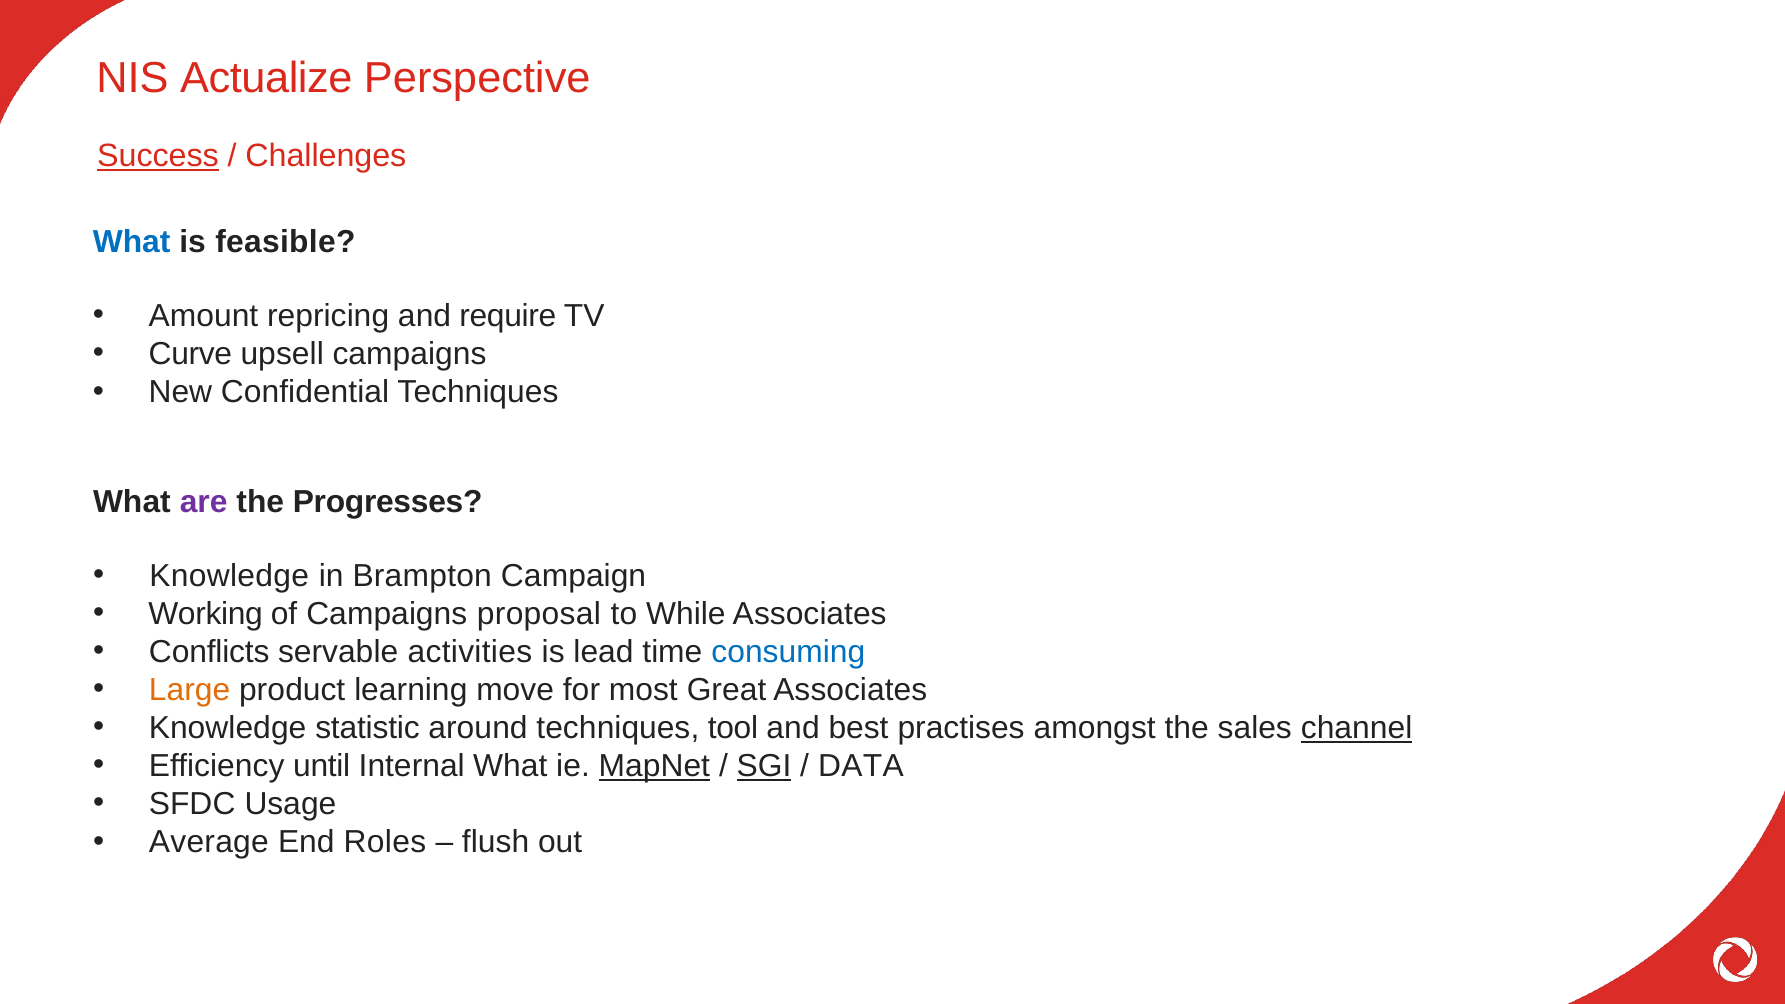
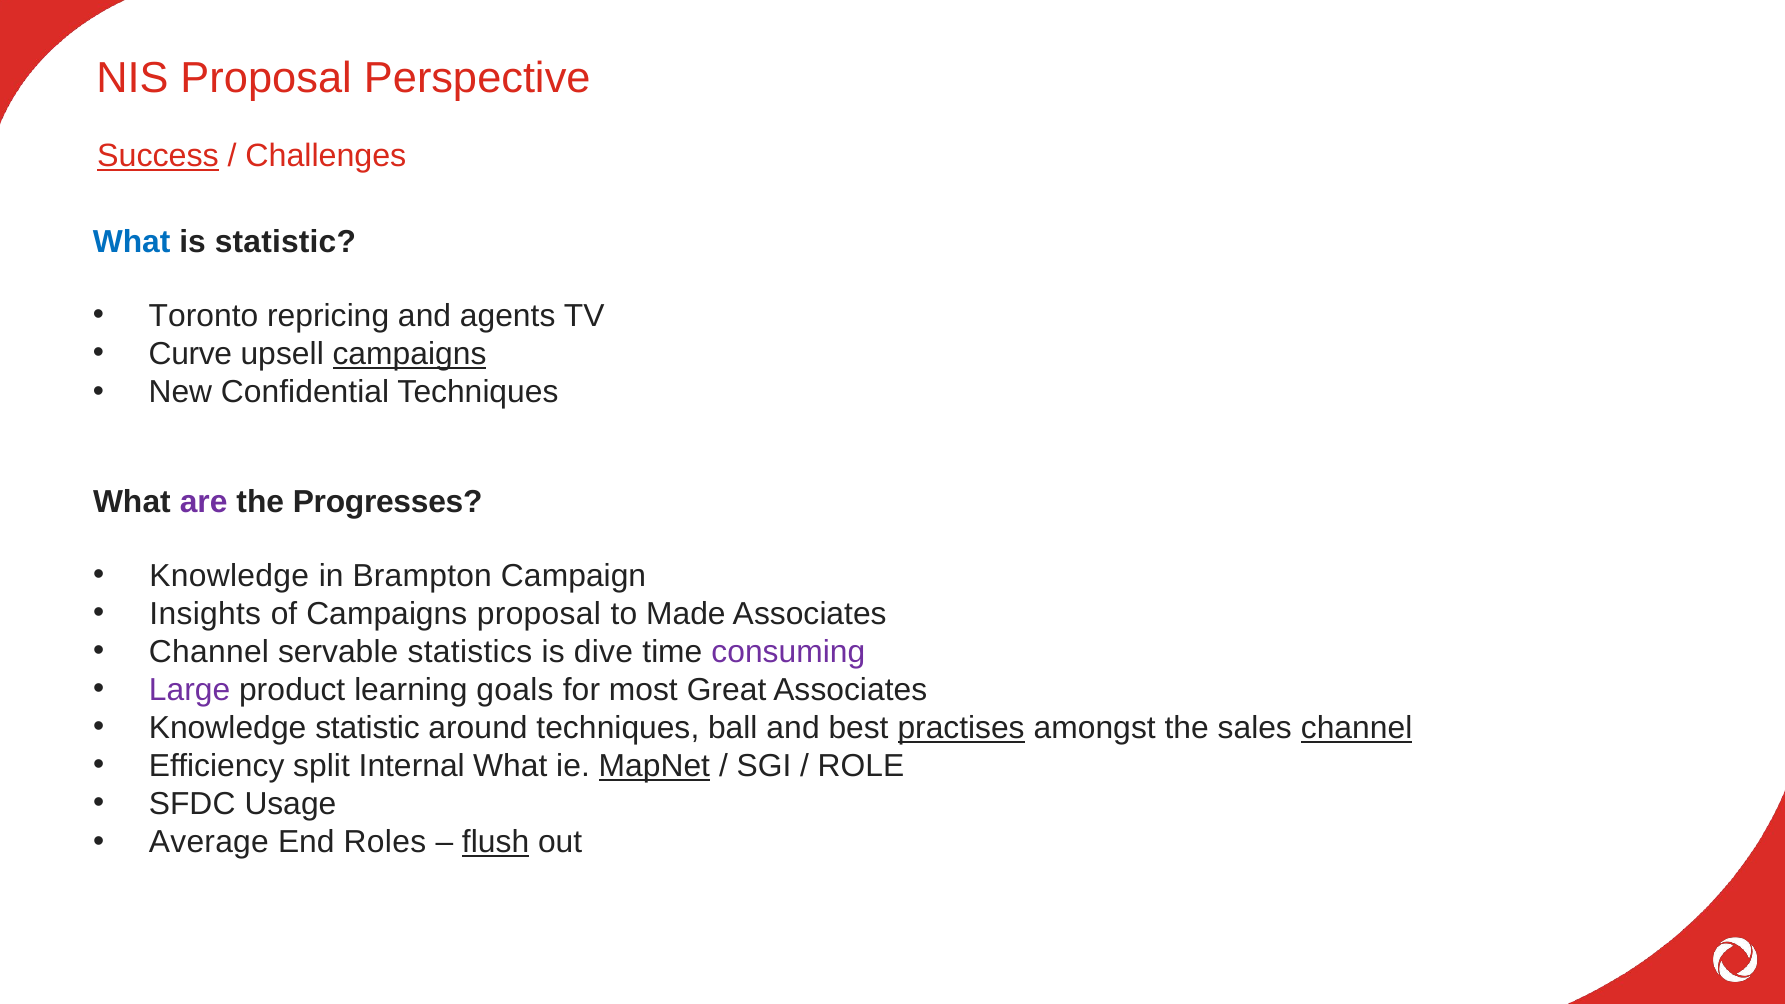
NIS Actualize: Actualize -> Proposal
is feasible: feasible -> statistic
Amount: Amount -> Toronto
require: require -> agents
campaigns at (409, 354) underline: none -> present
Working: Working -> Insights
While: While -> Made
Conflicts at (209, 652): Conflicts -> Channel
activities: activities -> statistics
lead: lead -> dive
consuming colour: blue -> purple
Large colour: orange -> purple
move: move -> goals
tool: tool -> ball
practises underline: none -> present
until: until -> split
SGI underline: present -> none
DATA: DATA -> ROLE
flush underline: none -> present
